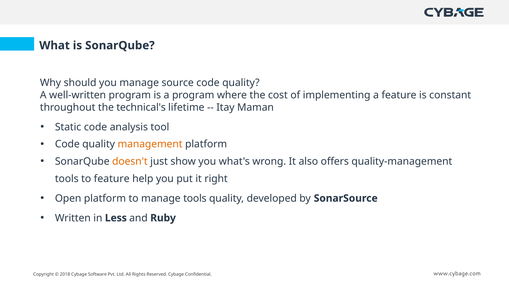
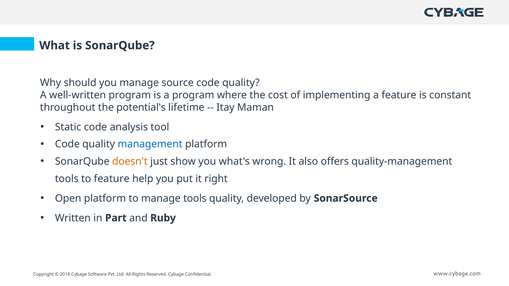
technical's: technical's -> potential's
management colour: orange -> blue
Less: Less -> Part
